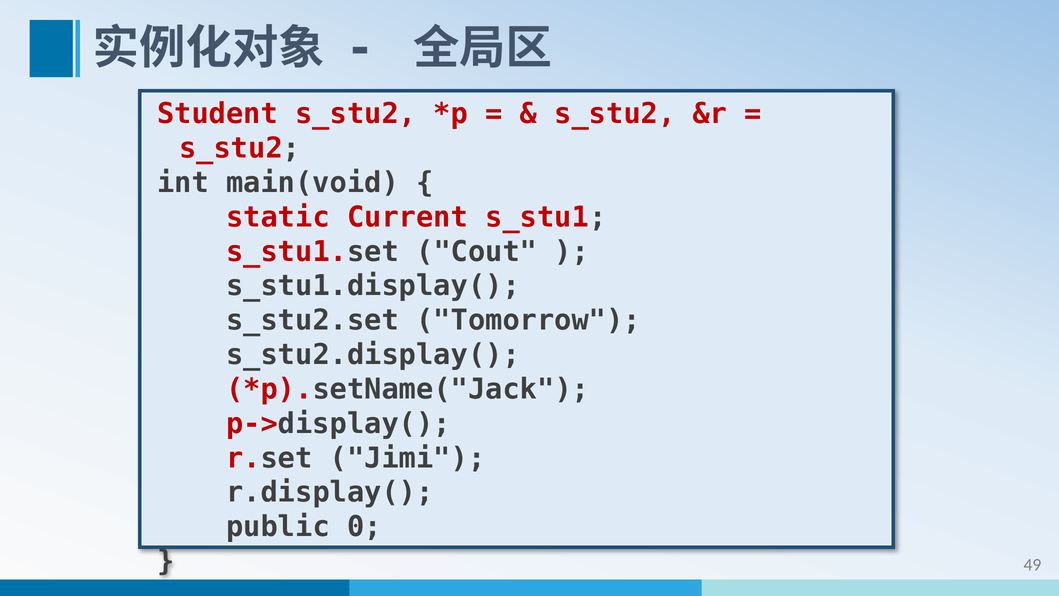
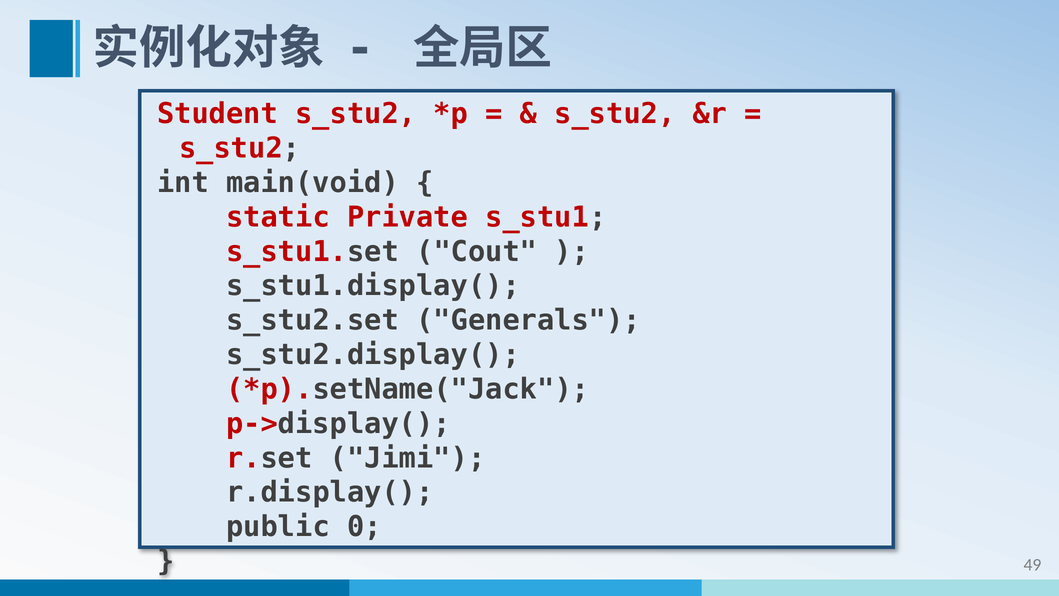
Current: Current -> Private
Tomorrow: Tomorrow -> Generals
